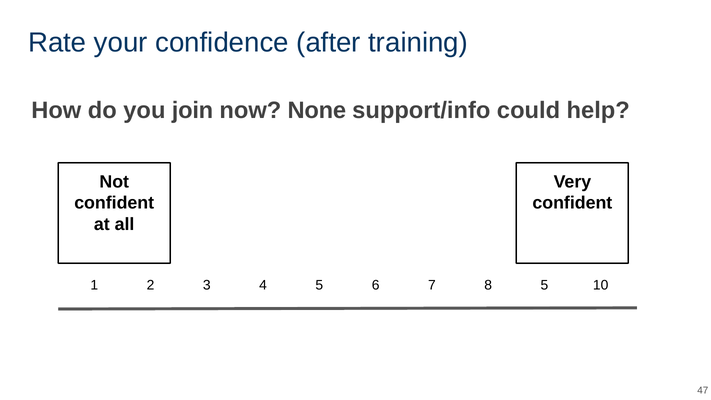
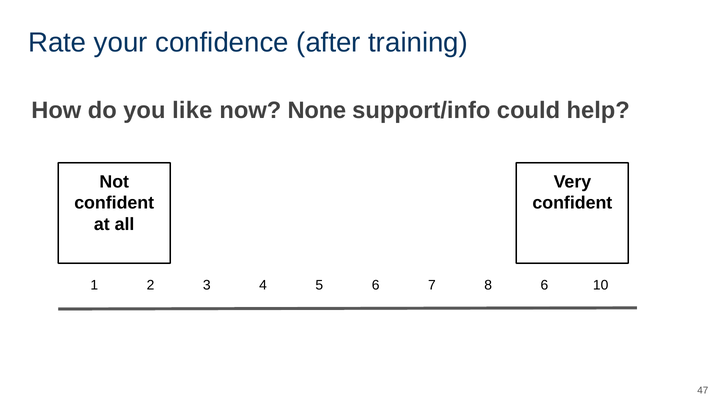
join: join -> like
8 5: 5 -> 6
